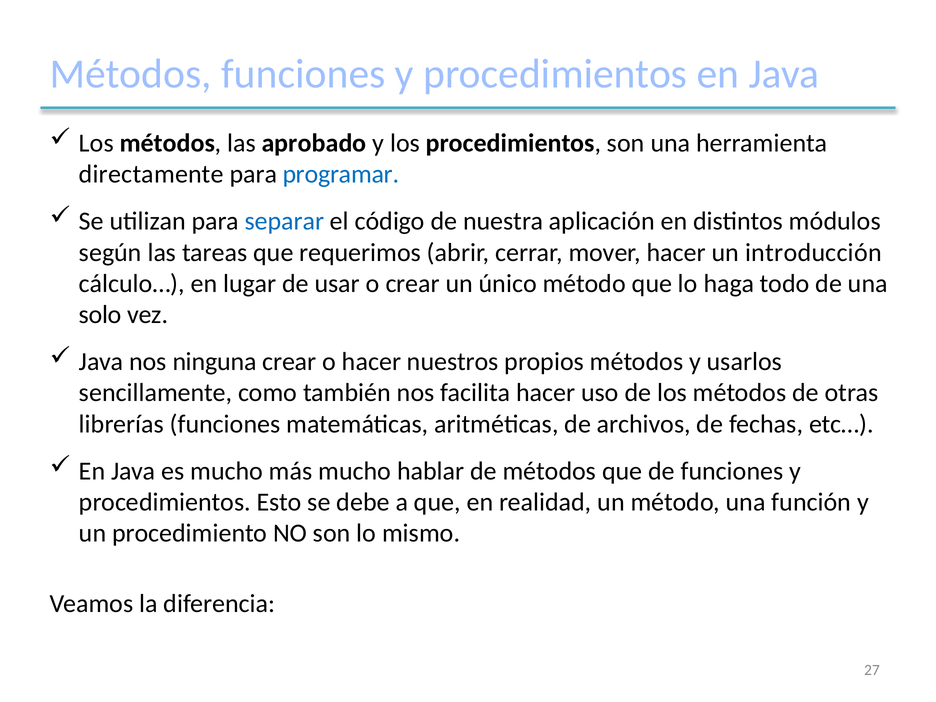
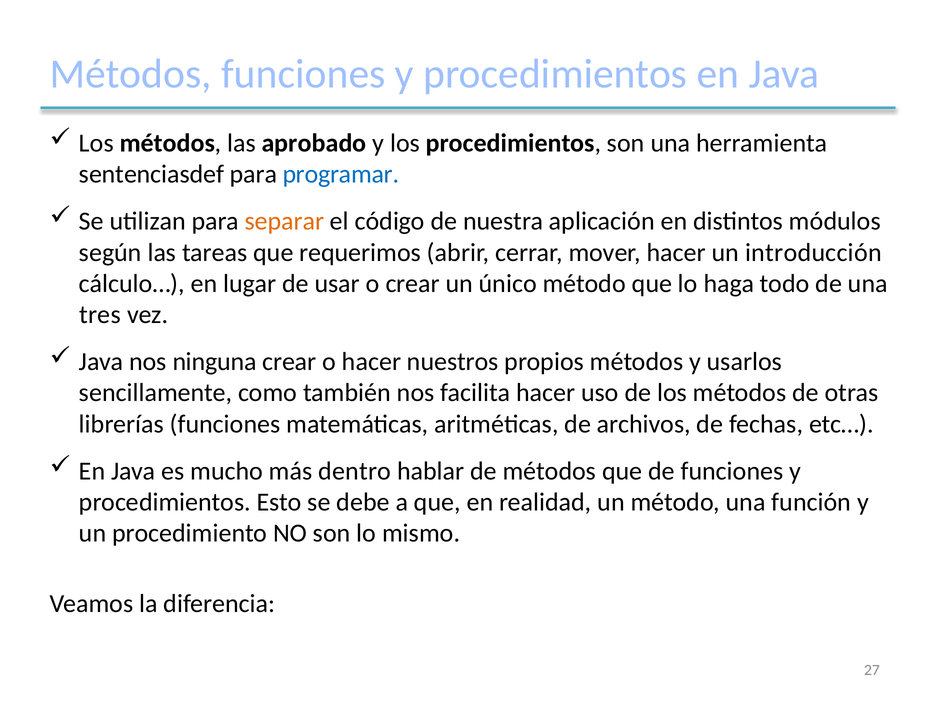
directamente: directamente -> sentenciasdef
separar colour: blue -> orange
solo: solo -> tres
más mucho: mucho -> dentro
